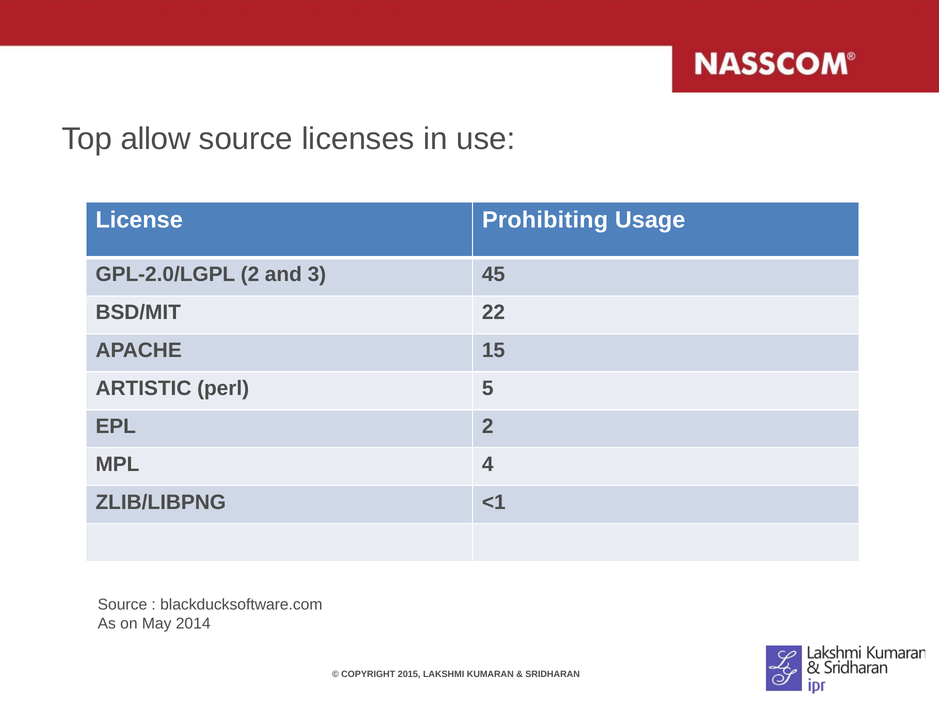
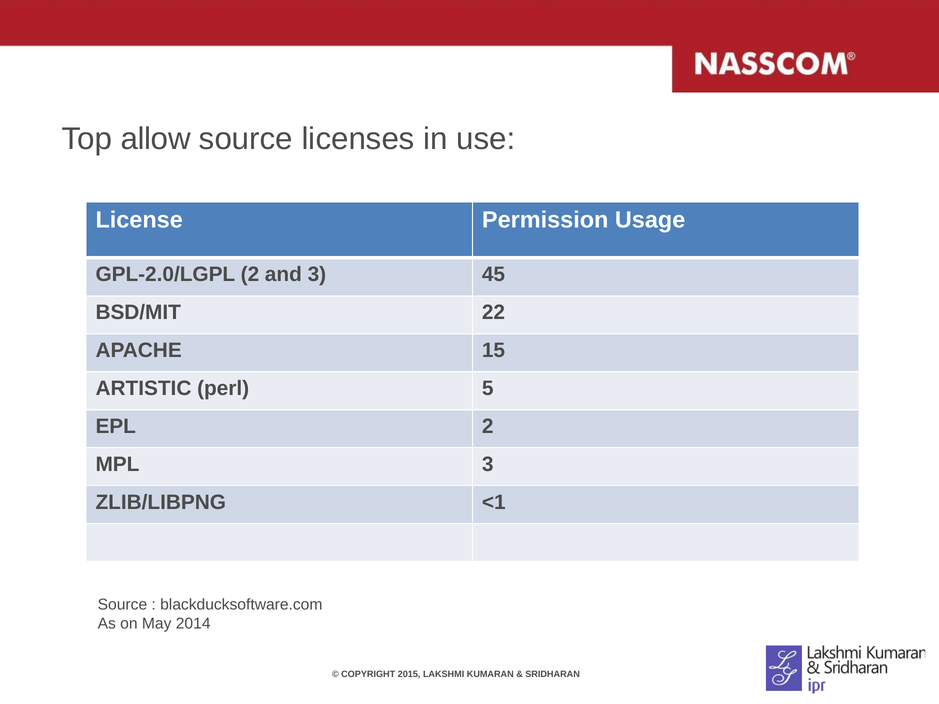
Prohibiting: Prohibiting -> Permission
MPL 4: 4 -> 3
